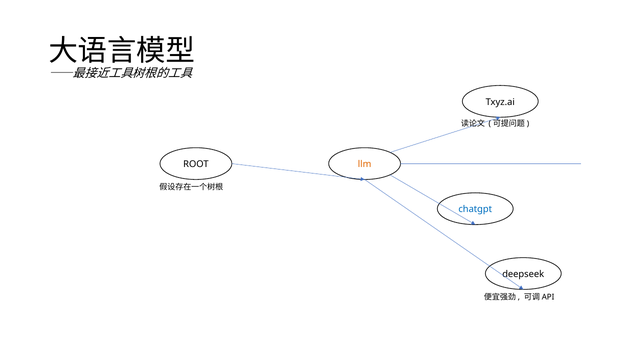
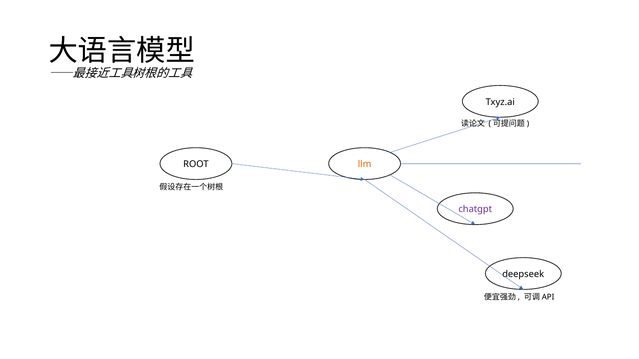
chatgpt colour: blue -> purple
